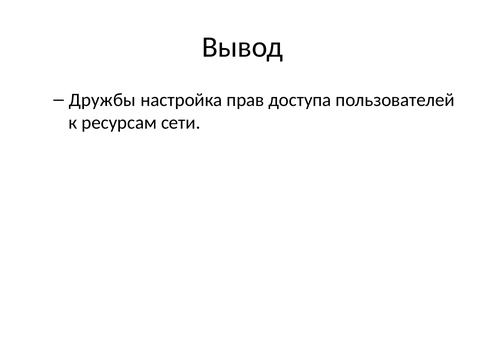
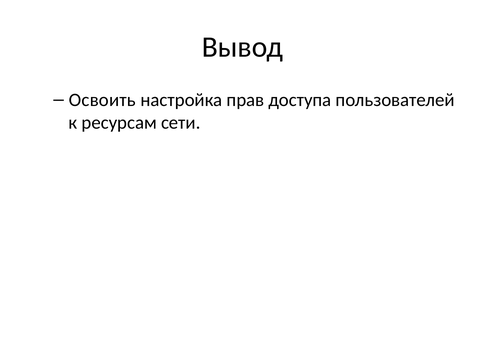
Дружбы: Дружбы -> Освоить
